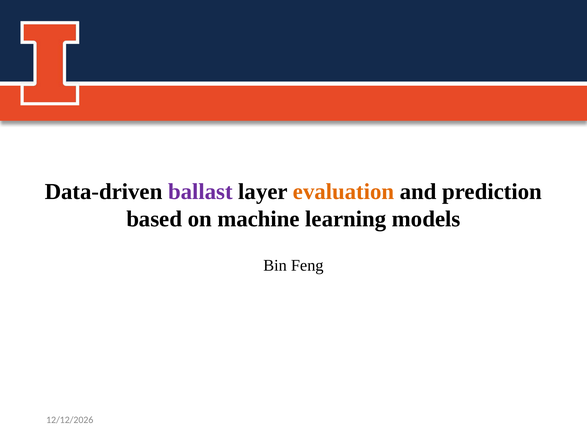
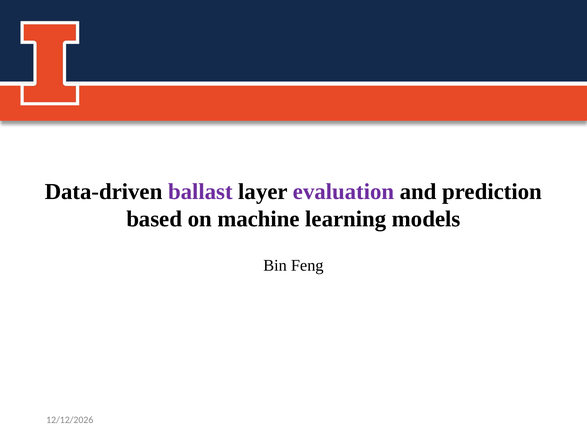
evaluation colour: orange -> purple
